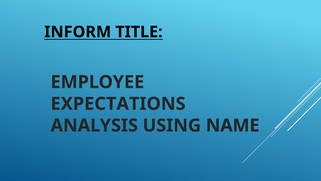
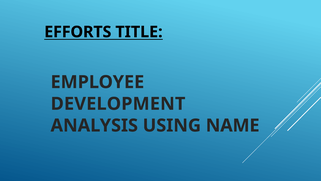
INFORM: INFORM -> EFFORTS
EXPECTATIONS: EXPECTATIONS -> DEVELOPMENT
